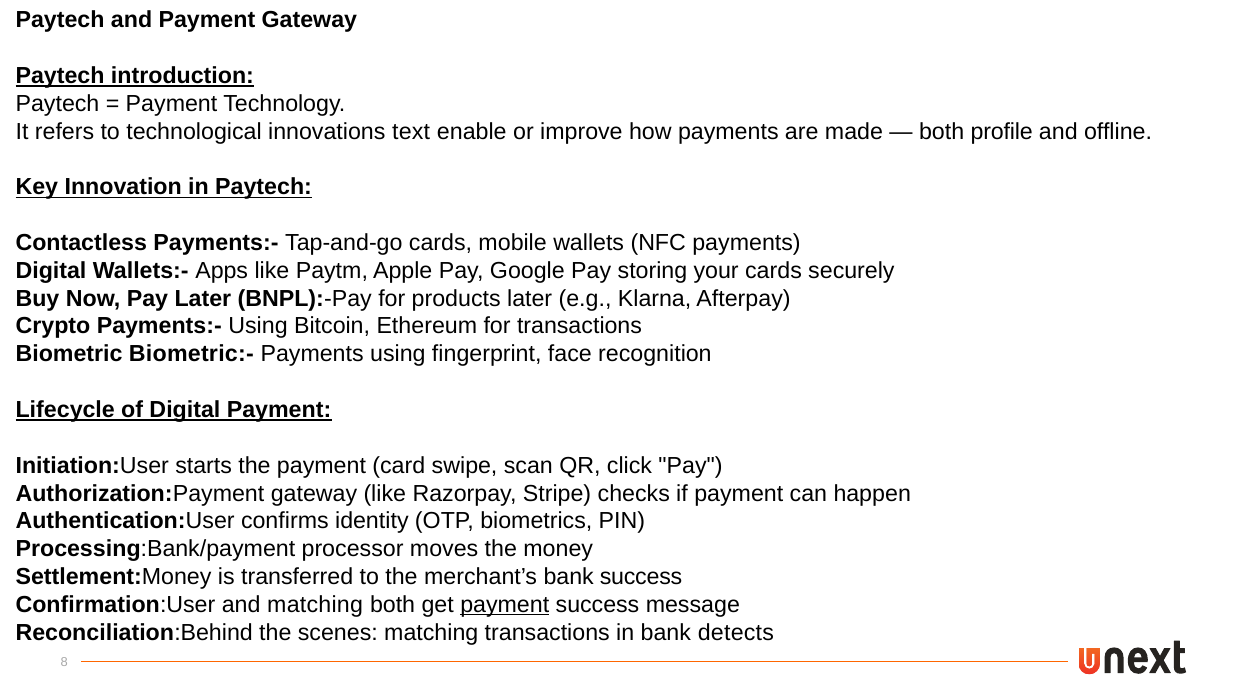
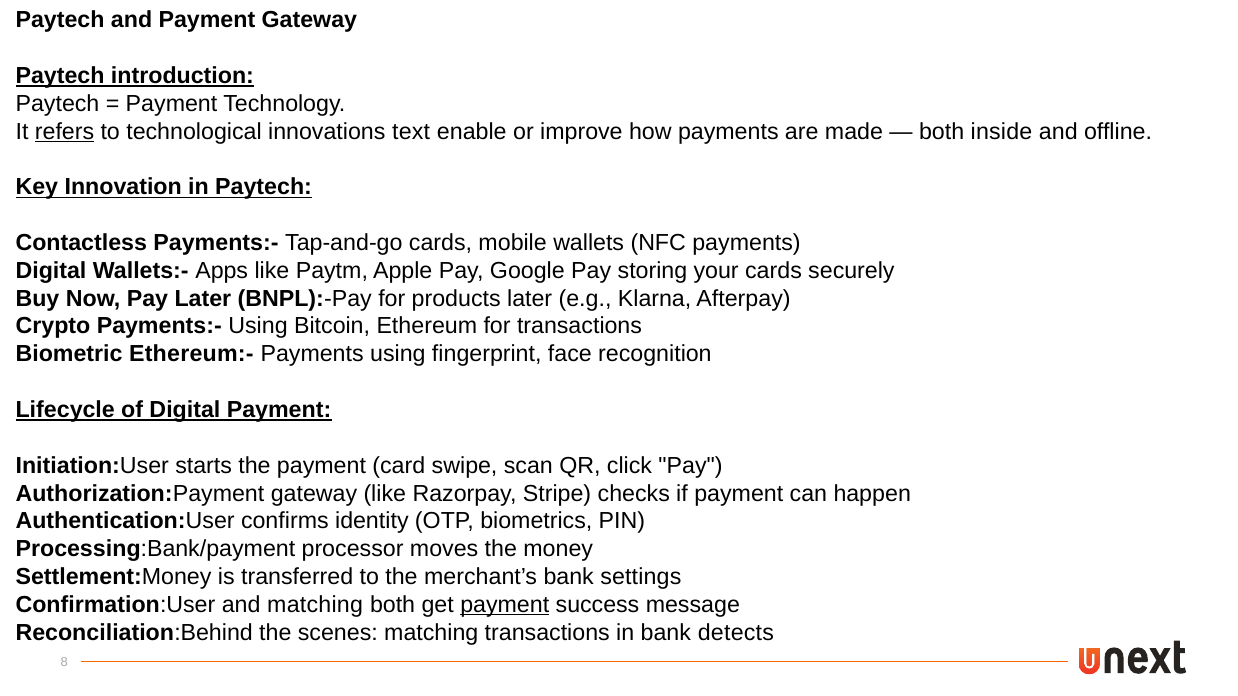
refers underline: none -> present
profile: profile -> inside
Biometric:-: Biometric:- -> Ethereum:-
bank success: success -> settings
